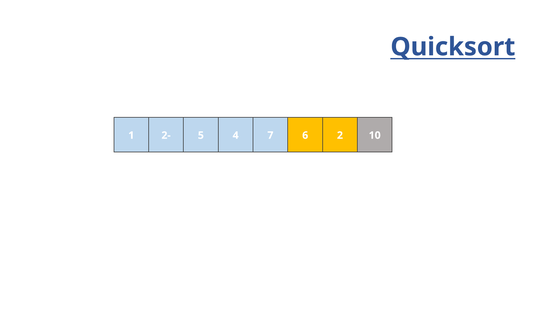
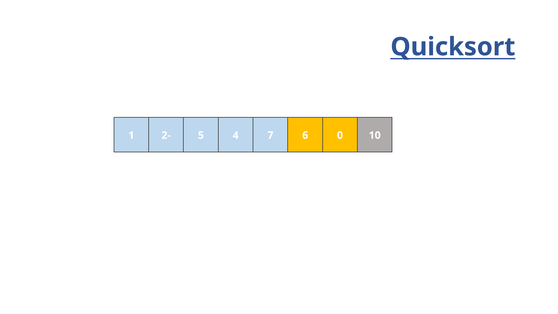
6 2: 2 -> 0
